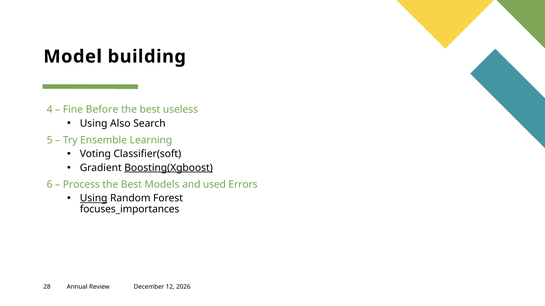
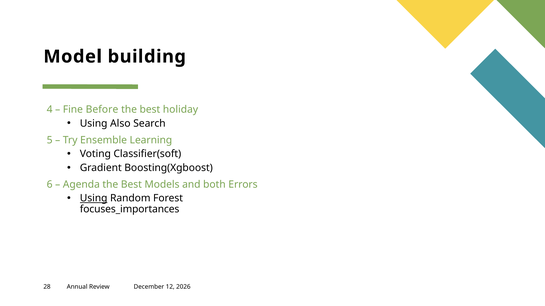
useless: useless -> holiday
Boosting(Xgboost underline: present -> none
Process: Process -> Agenda
used: used -> both
